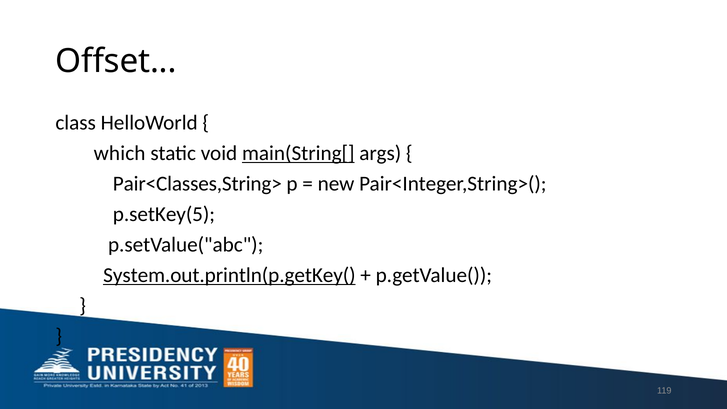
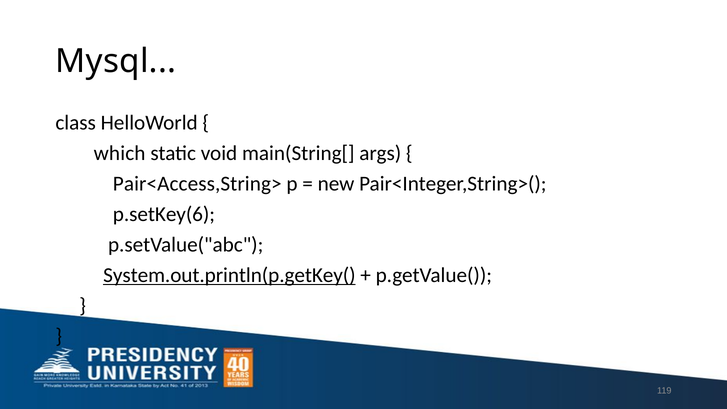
Offset: Offset -> Mysql
main(String[ underline: present -> none
Pair<Classes,String>: Pair<Classes,String> -> Pair<Access,String>
p.setKey(5: p.setKey(5 -> p.setKey(6
